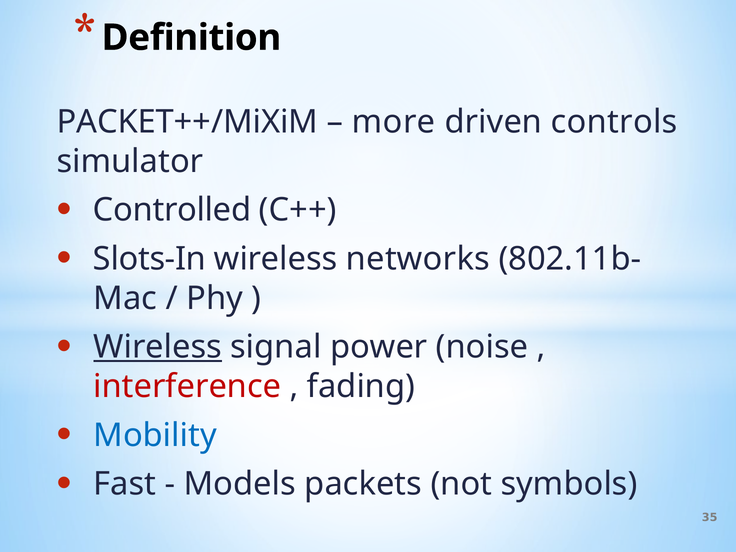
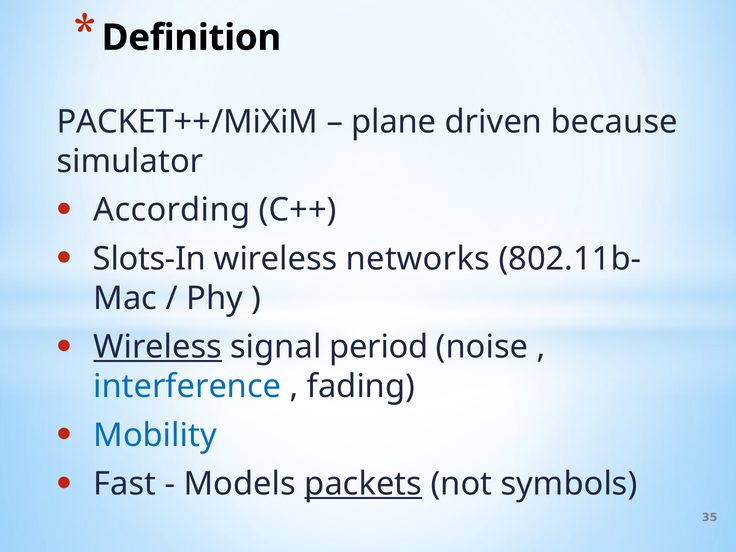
more: more -> plane
controls: controls -> because
Controlled: Controlled -> According
power: power -> period
interference colour: red -> blue
packets underline: none -> present
